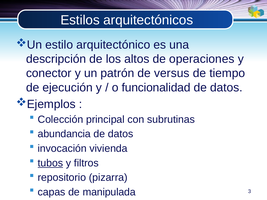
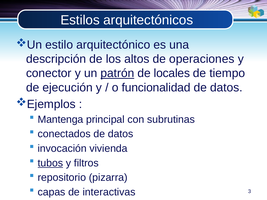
patrón underline: none -> present
versus: versus -> locales
Colección: Colección -> Mantenga
abundancia: abundancia -> conectados
manipulada: manipulada -> interactivas
